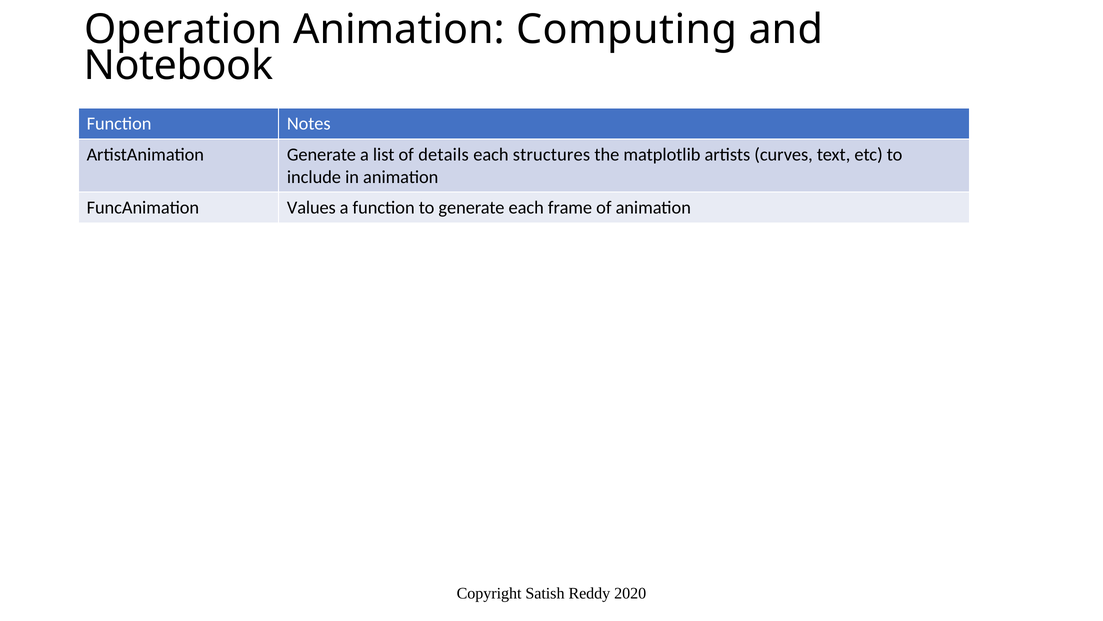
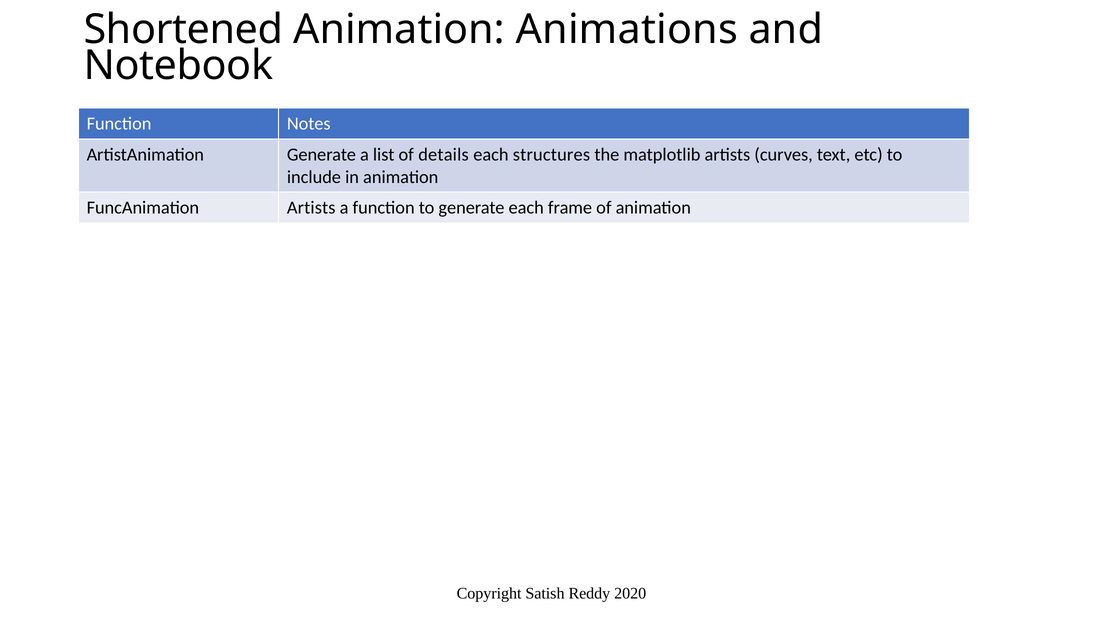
Operation: Operation -> Shortened
Computing: Computing -> Animations
FuncAnimation Values: Values -> Artists
